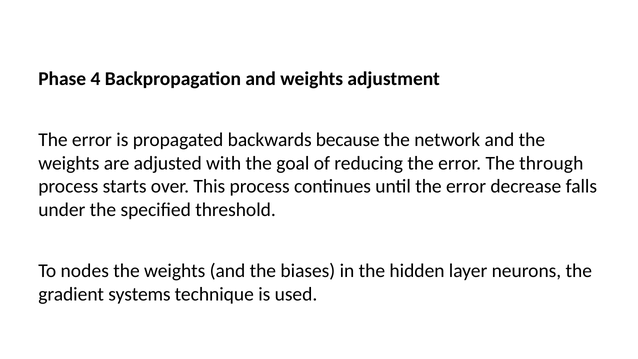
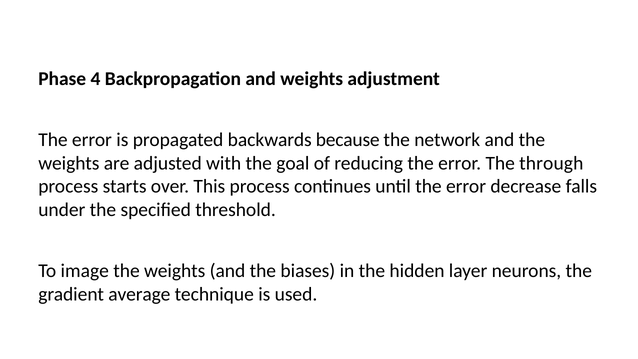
nodes: nodes -> image
systems: systems -> average
